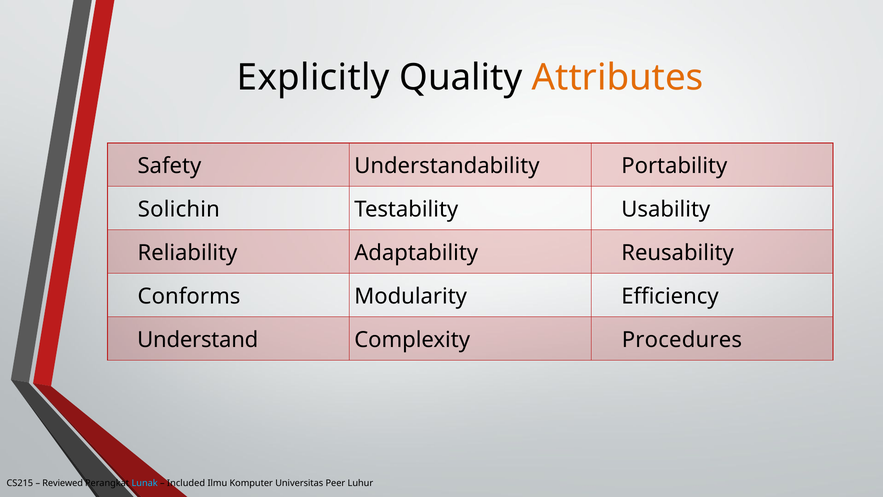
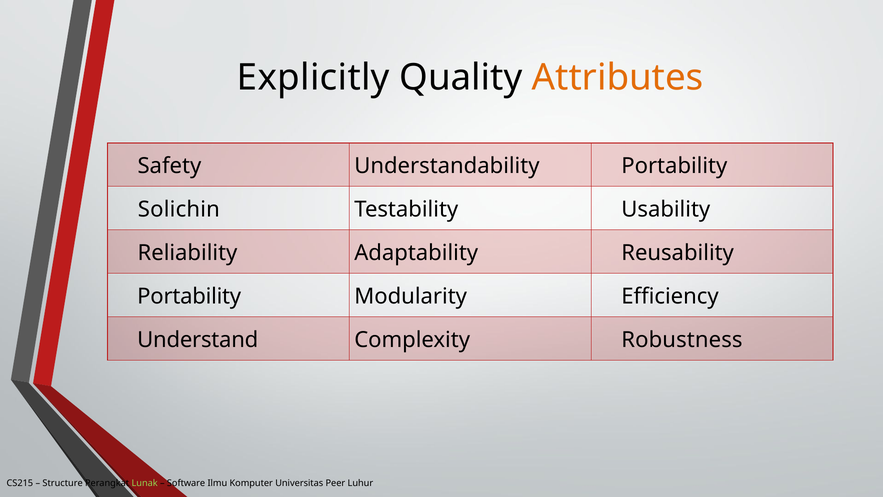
Conforms at (189, 296): Conforms -> Portability
Procedures: Procedures -> Robustness
Reviewed: Reviewed -> Structure
Lunak colour: light blue -> light green
Included: Included -> Software
